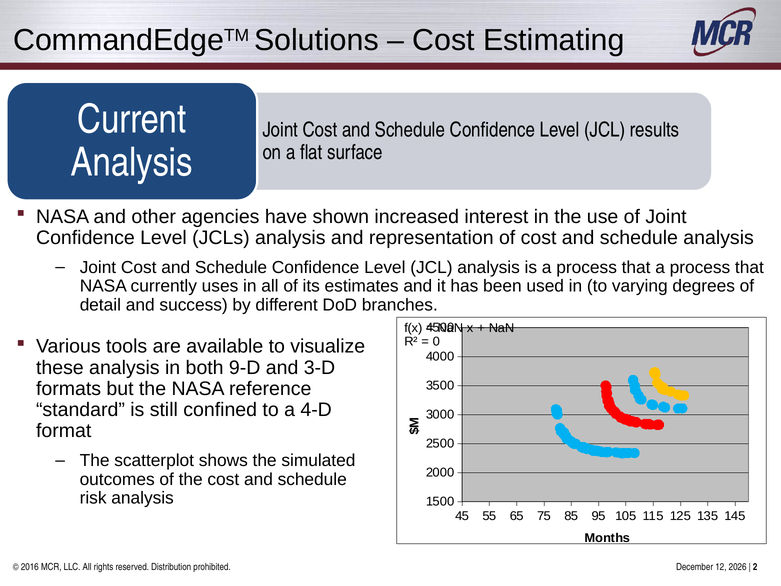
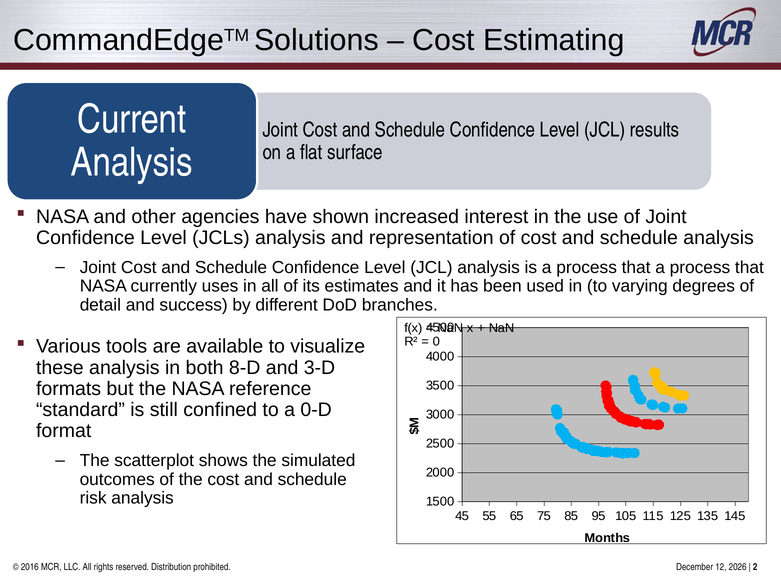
9-D: 9-D -> 8-D
4-D: 4-D -> 0-D
